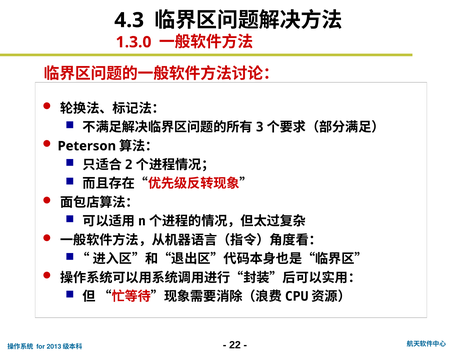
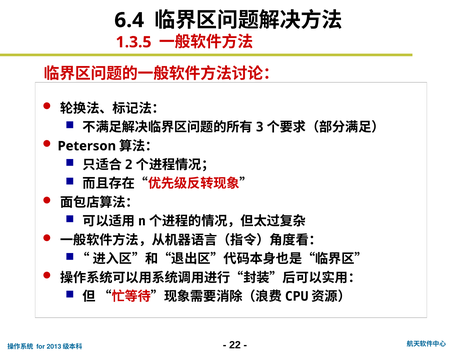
4.3: 4.3 -> 6.4
1.3.0: 1.3.0 -> 1.3.5
